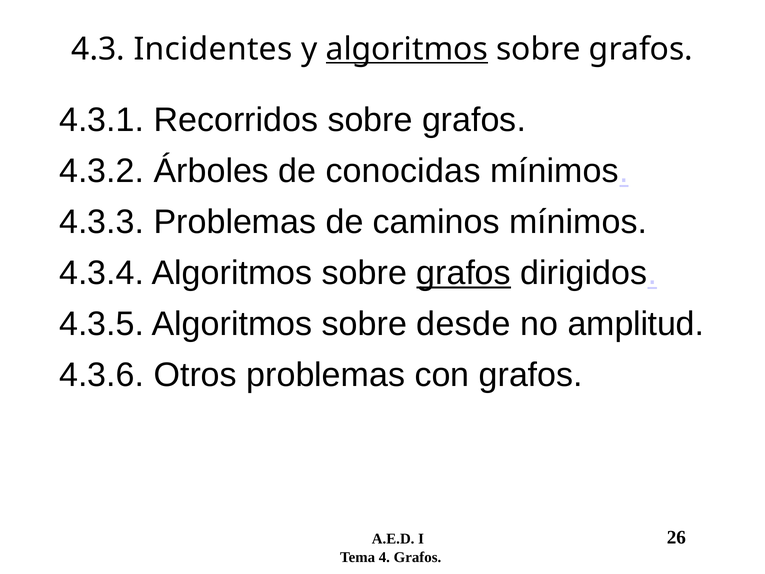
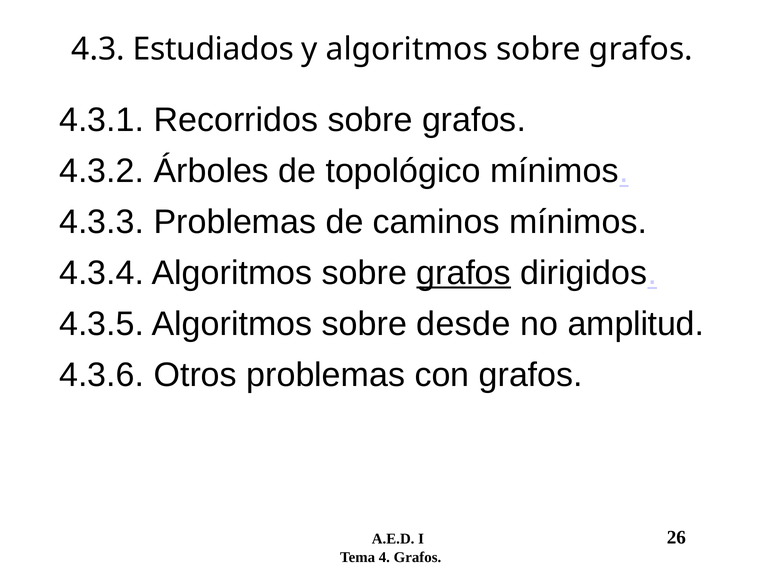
Incidentes: Incidentes -> Estudiados
algoritmos at (407, 49) underline: present -> none
conocidas: conocidas -> topológico
